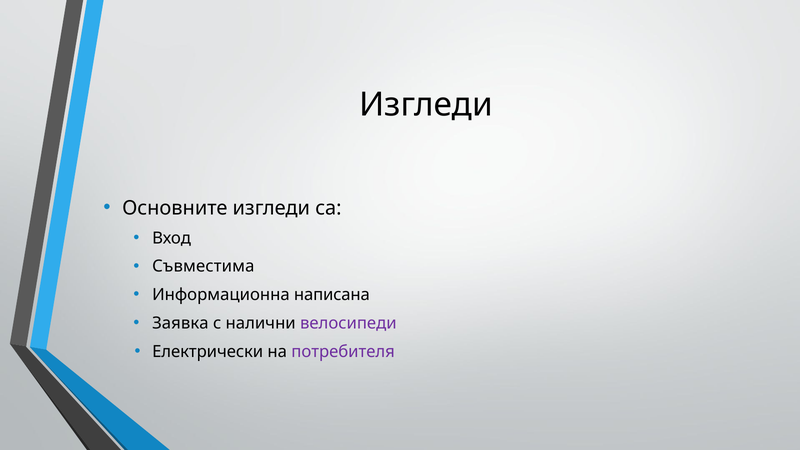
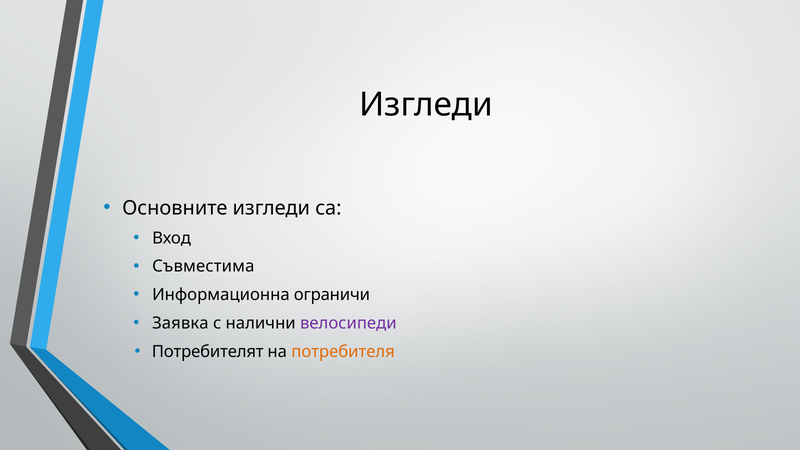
написана: написана -> ограничи
Електрически: Електрически -> Потребителят
потребителя colour: purple -> orange
